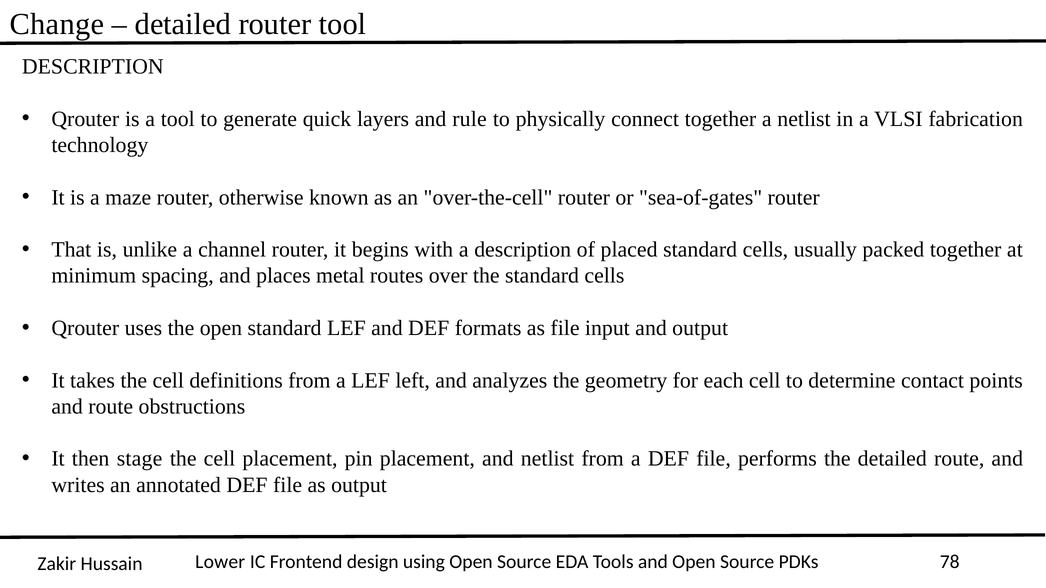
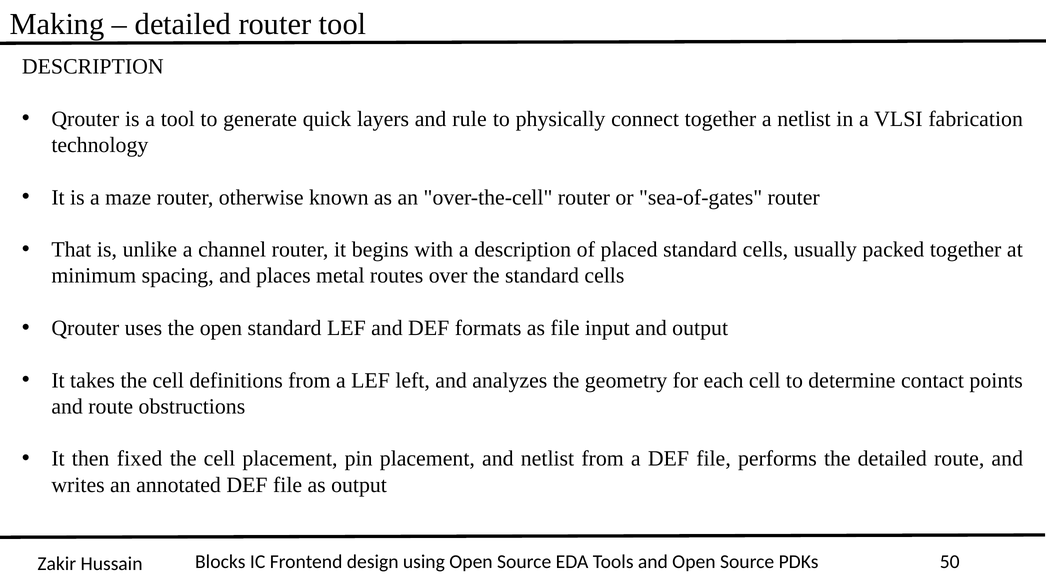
Change: Change -> Making
stage: stage -> fixed
Lower: Lower -> Blocks
78: 78 -> 50
